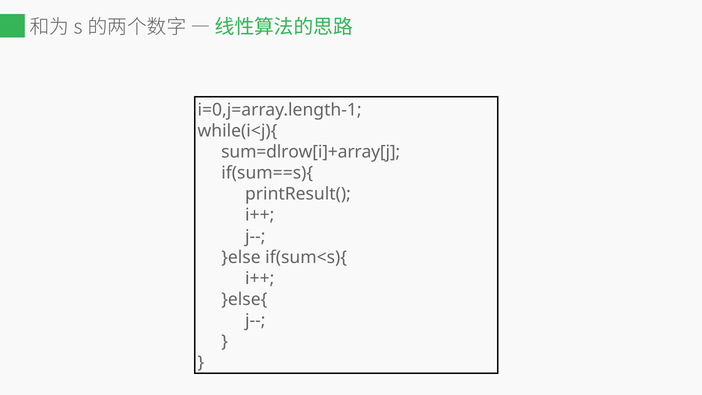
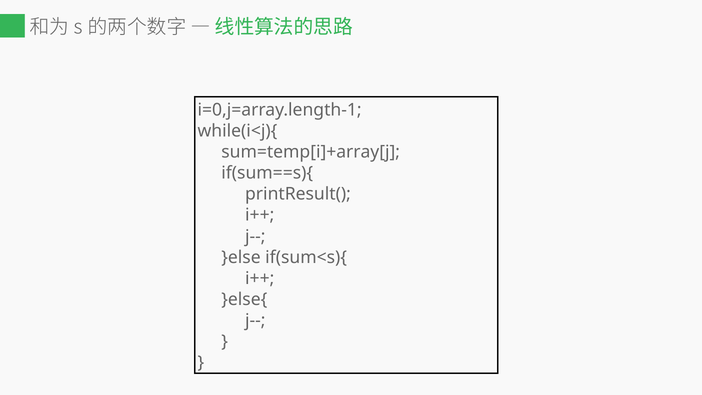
sum=dlrow[i]+array[j: sum=dlrow[i]+array[j -> sum=temp[i]+array[j
